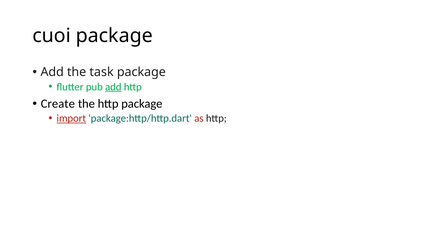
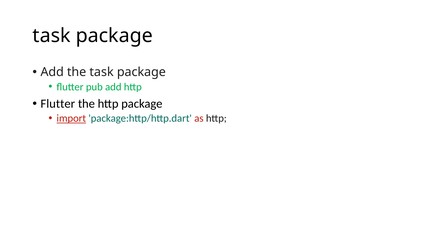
cuoi at (52, 36): cuoi -> task
add at (113, 87) underline: present -> none
Create at (58, 104): Create -> Flutter
